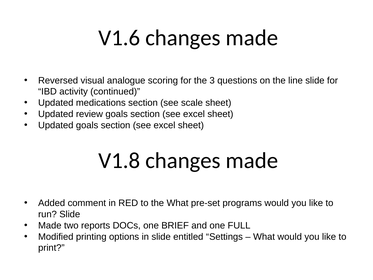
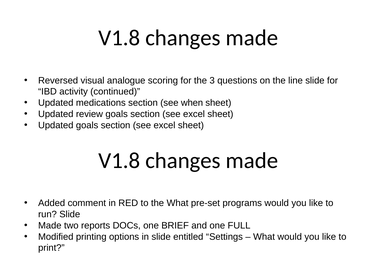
V1.6 at (119, 38): V1.6 -> V1.8
scale: scale -> when
